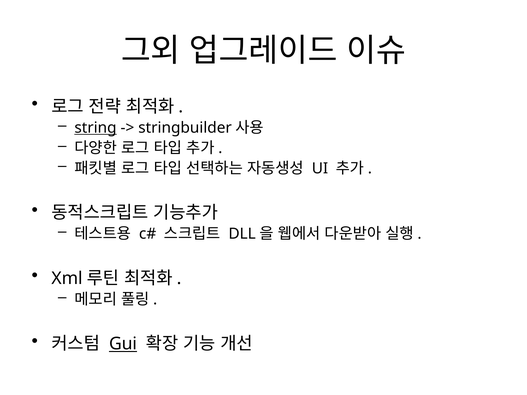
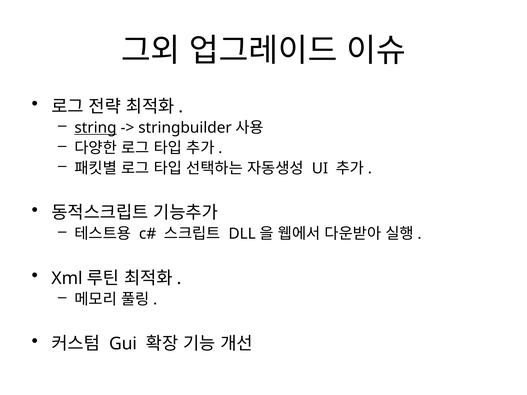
Gui underline: present -> none
